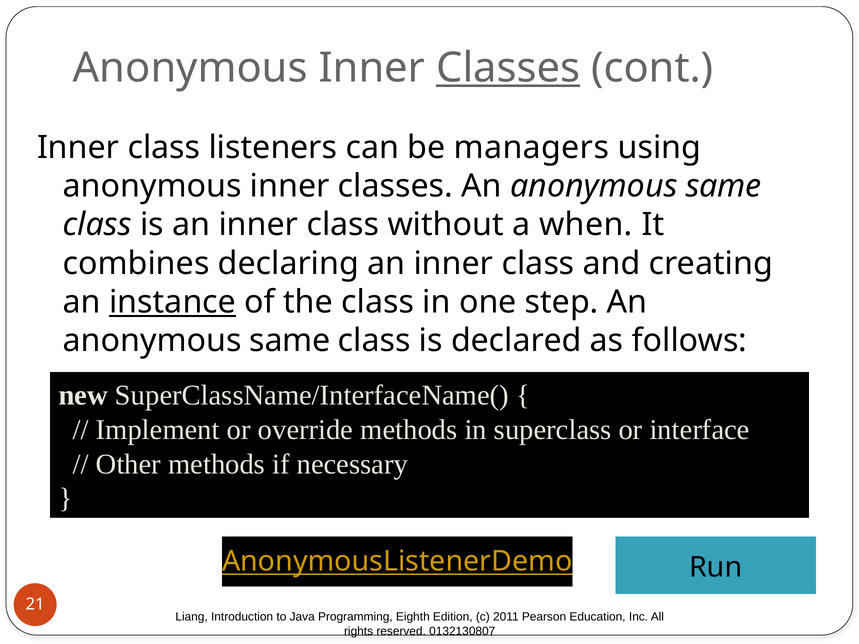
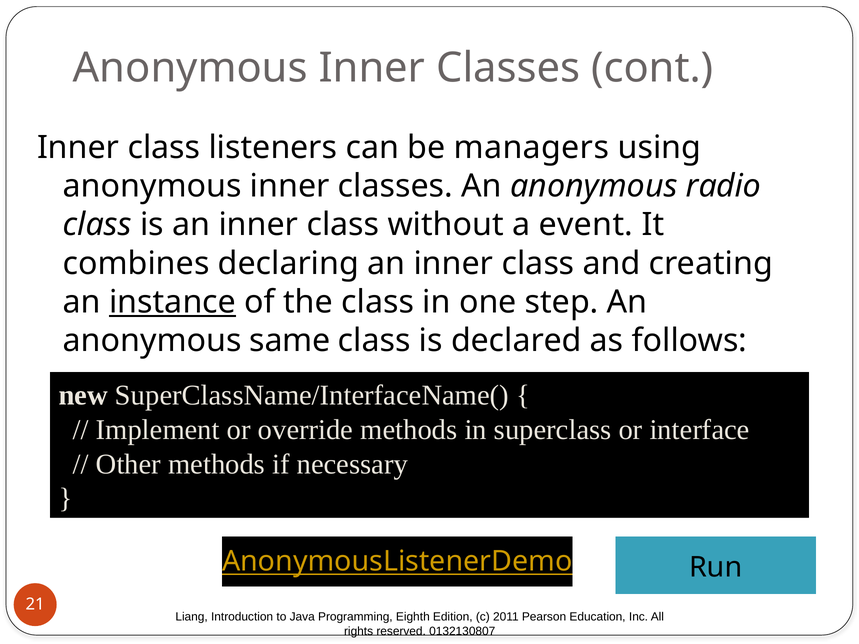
Classes at (508, 68) underline: present -> none
classes An anonymous same: same -> radio
when: when -> event
